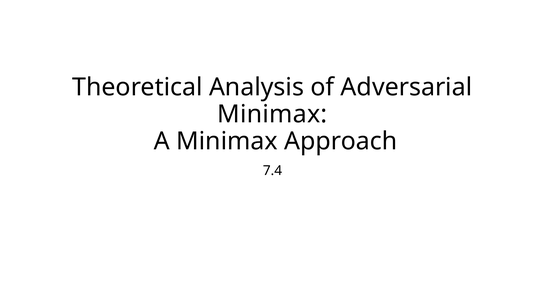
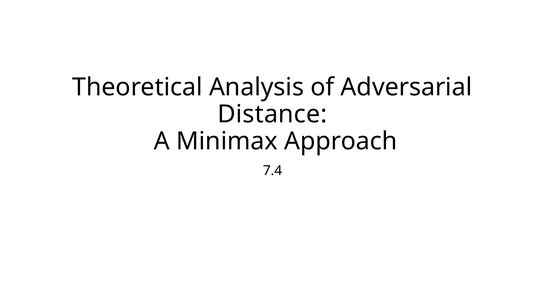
Minimax at (272, 114): Minimax -> Distance
